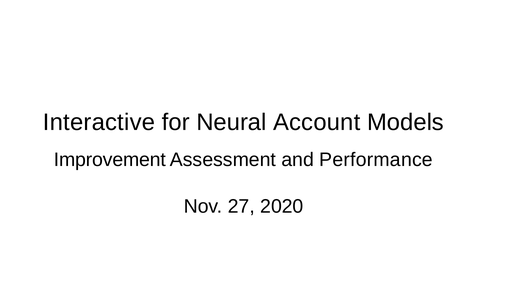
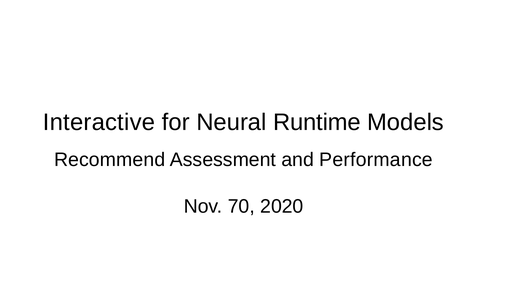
Account: Account -> Runtime
Improvement: Improvement -> Recommend
27: 27 -> 70
